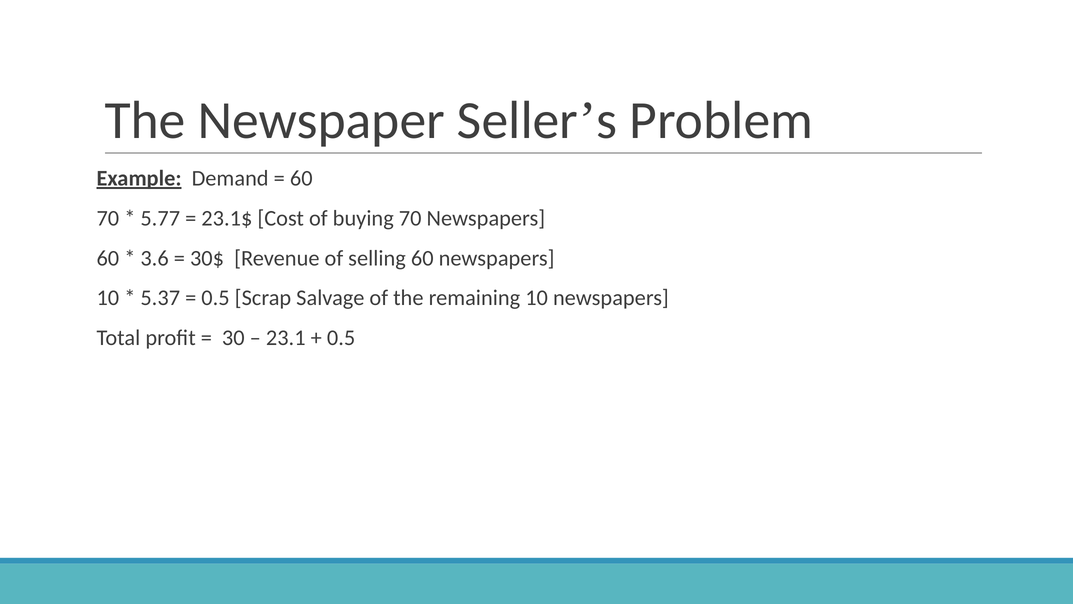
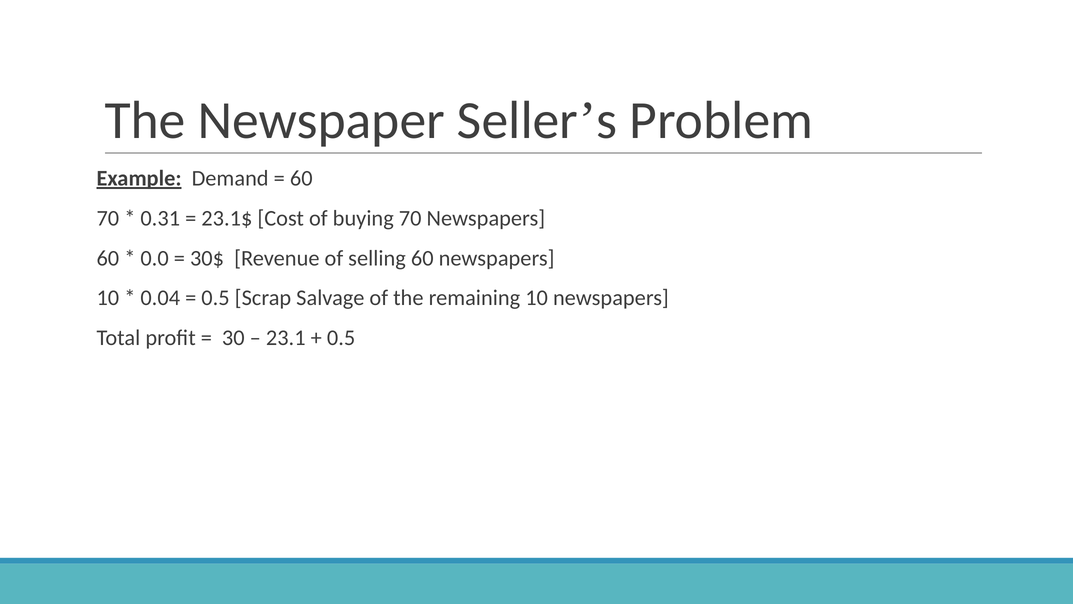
5.77: 5.77 -> 0.31
3.6: 3.6 -> 0.0
5.37: 5.37 -> 0.04
